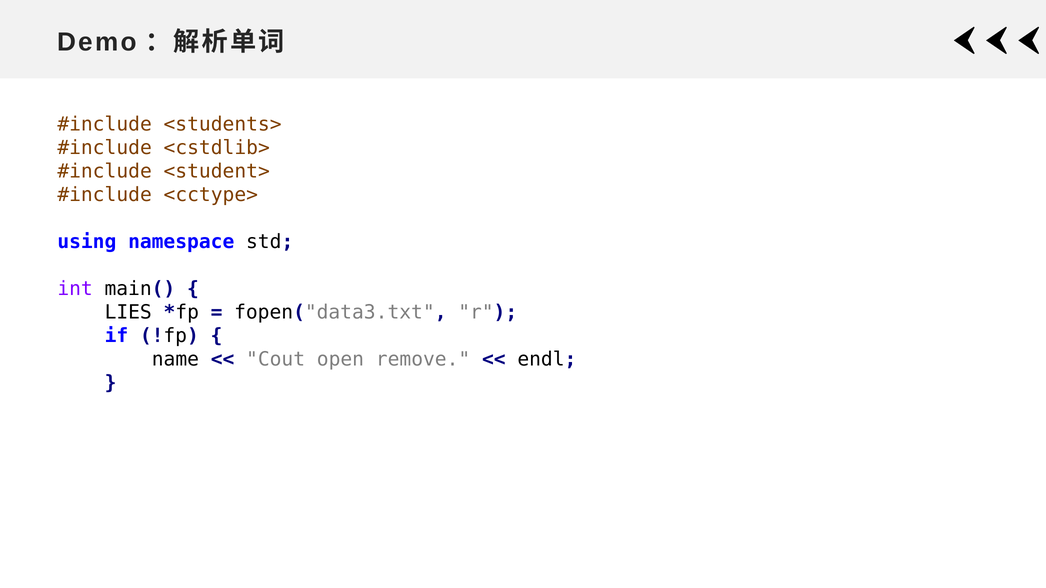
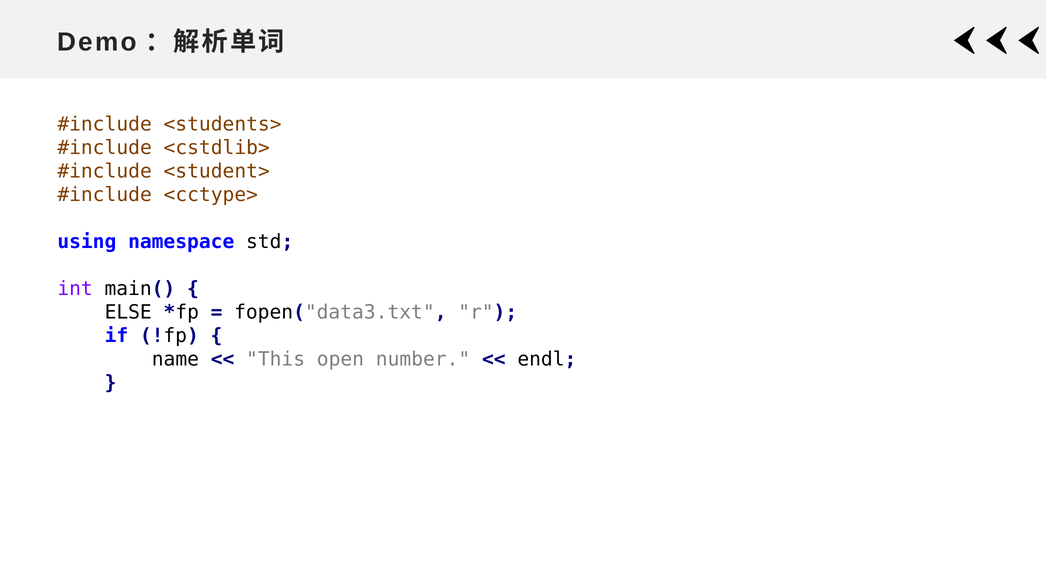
LIES: LIES -> ELSE
Cout: Cout -> This
remove: remove -> number
